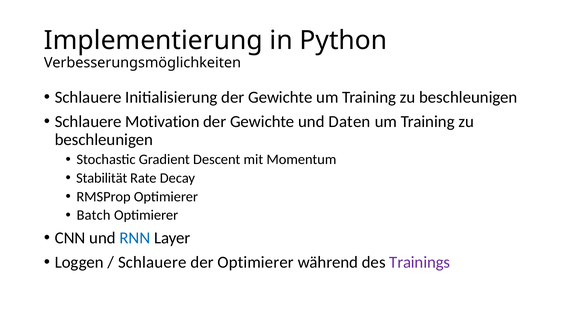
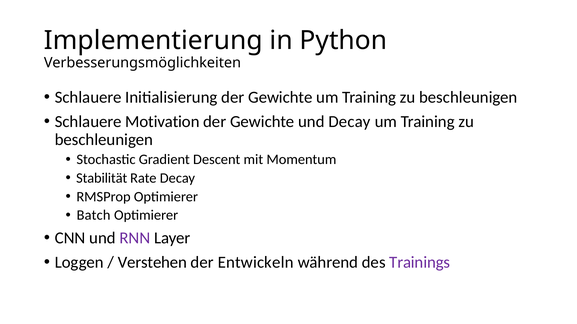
und Daten: Daten -> Decay
RNN colour: blue -> purple
Schlauere at (152, 263): Schlauere -> Verstehen
der Optimierer: Optimierer -> Entwickeln
